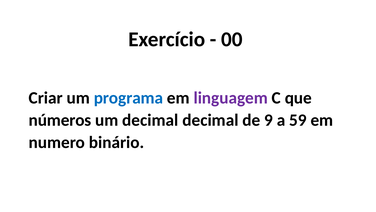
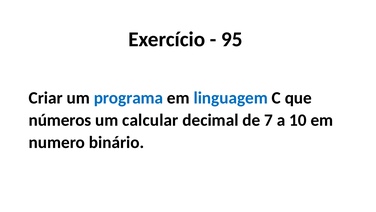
00: 00 -> 95
linguagem colour: purple -> blue
um decimal: decimal -> calcular
9: 9 -> 7
59: 59 -> 10
